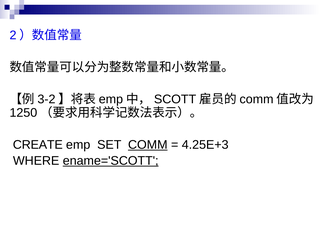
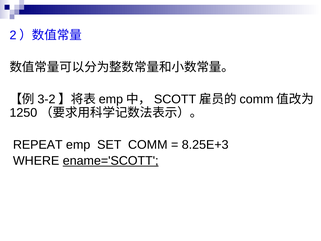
CREATE: CREATE -> REPEAT
COMM at (148, 145) underline: present -> none
4.25E+3: 4.25E+3 -> 8.25E+3
